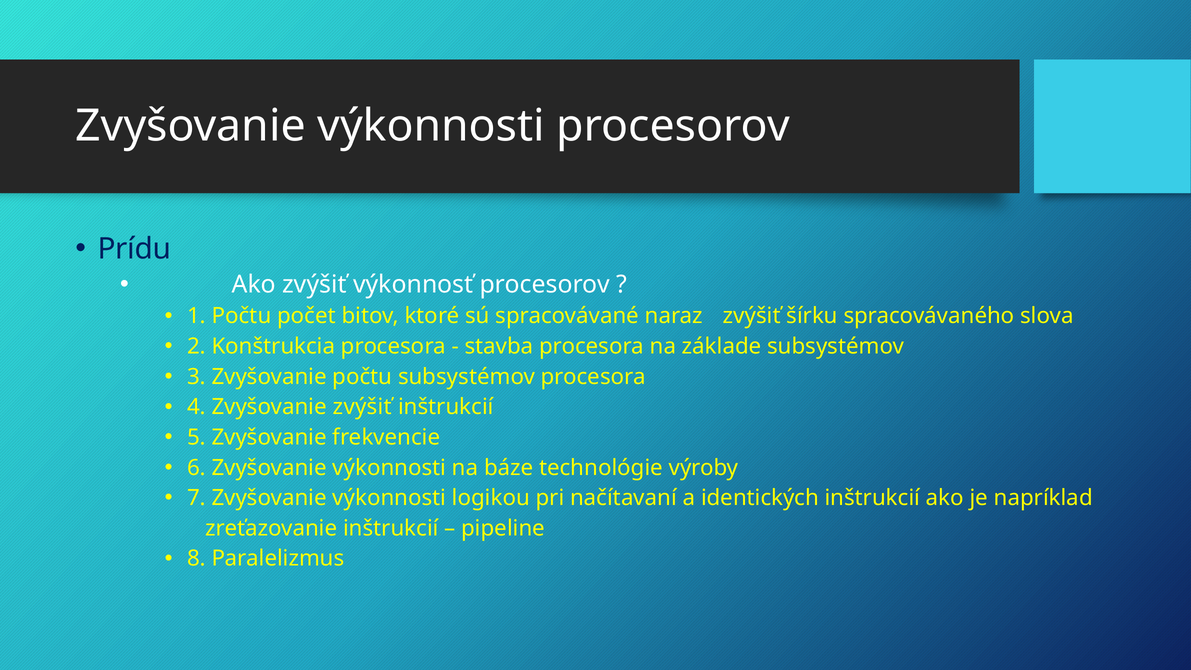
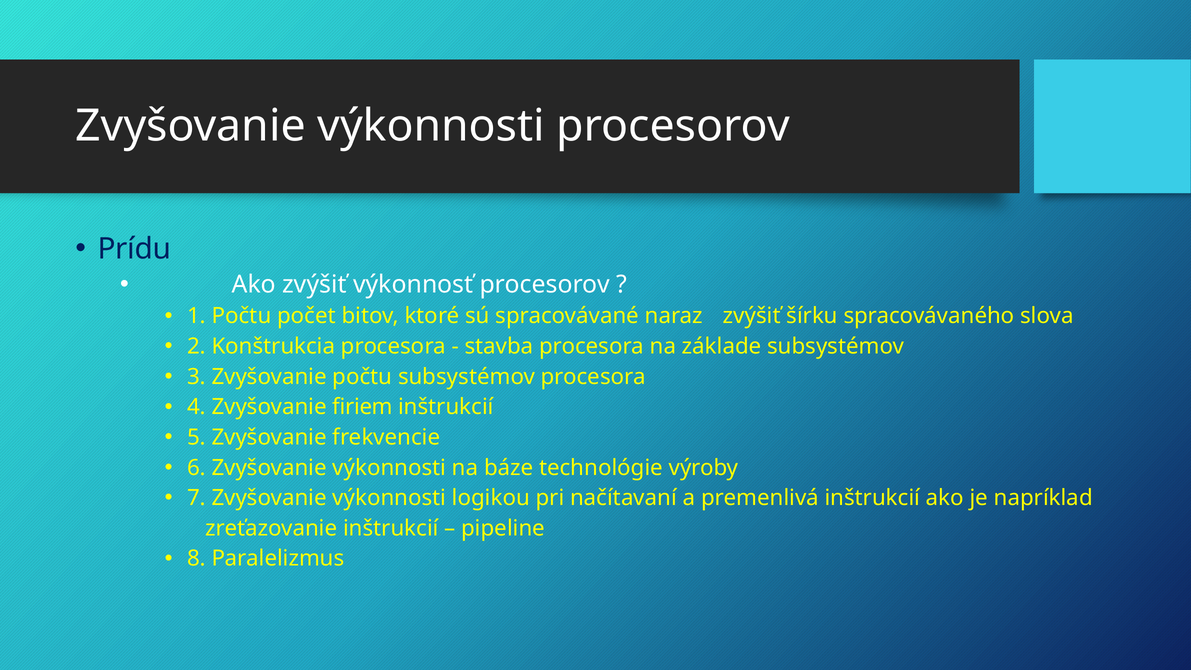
Zvyšovanie zvýšiť: zvýšiť -> firiem
identických: identických -> premenlivá
